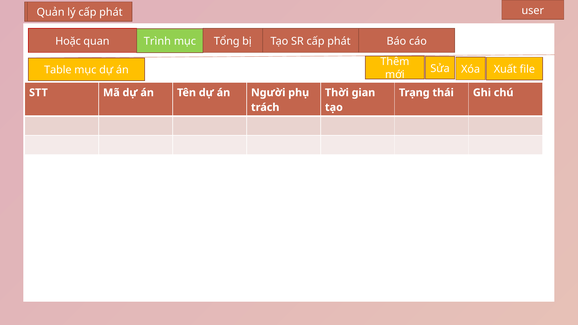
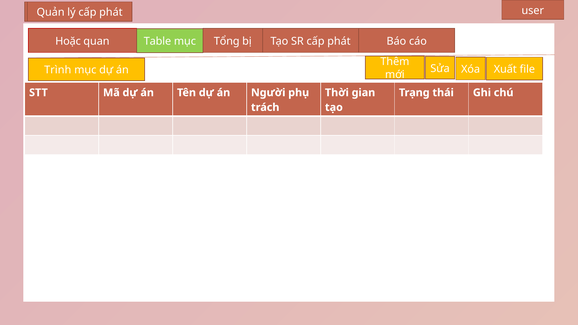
Trình: Trình -> Table
Table: Table -> Trình
